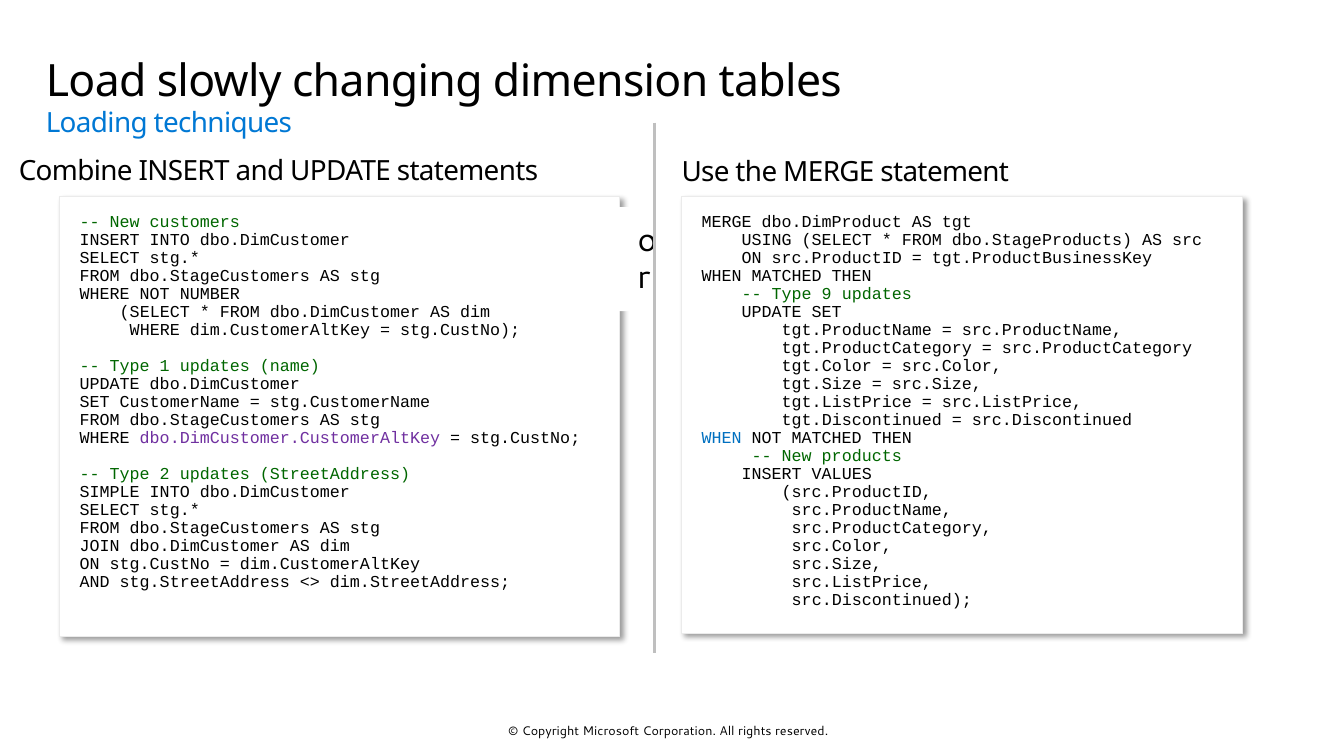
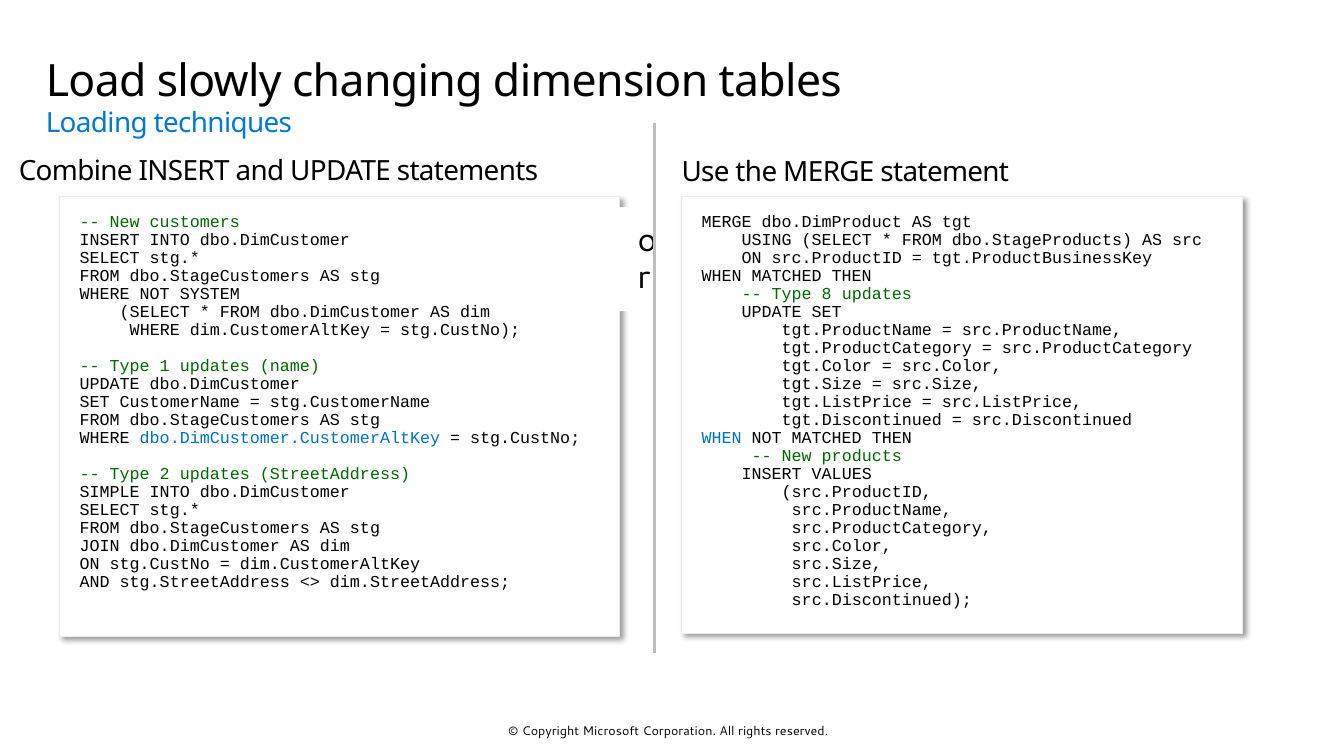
NUMBER: NUMBER -> SYSTEM
9: 9 -> 8
dbo.DimCustomer.CustomerAltKey colour: purple -> blue
